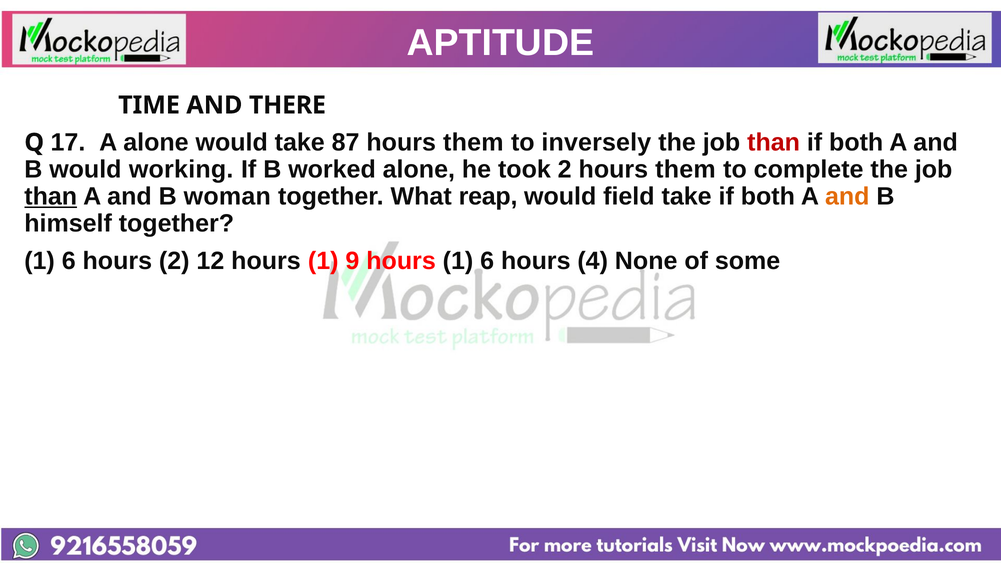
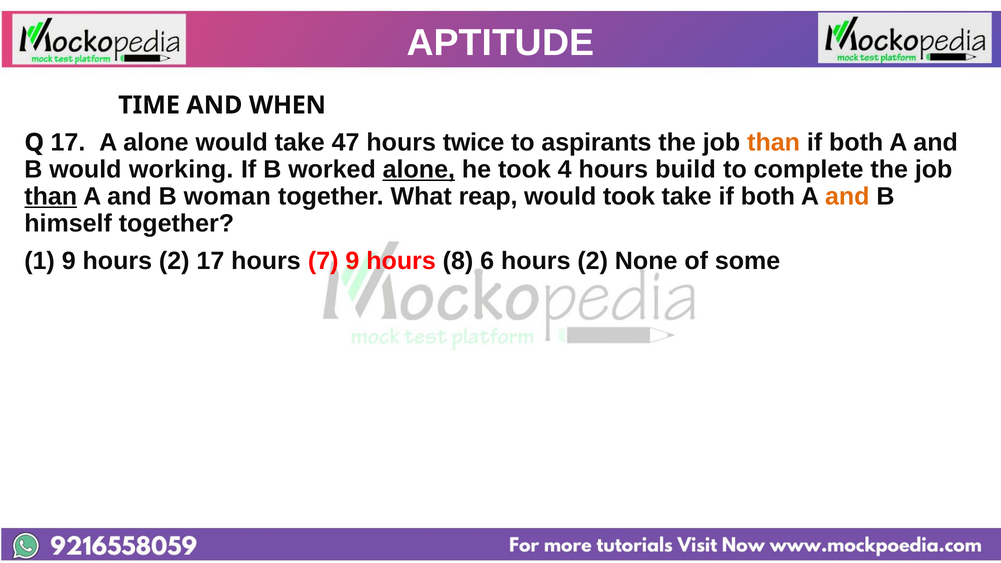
THERE: THERE -> WHEN
87: 87 -> 47
them at (473, 143): them -> twice
inversely: inversely -> aspirants
than at (774, 143) colour: red -> orange
alone at (419, 170) underline: none -> present
took 2: 2 -> 4
them at (685, 170): them -> build
would field: field -> took
6 at (69, 261): 6 -> 9
2 12: 12 -> 17
1 at (323, 261): 1 -> 7
9 hours 1: 1 -> 8
6 hours 4: 4 -> 2
